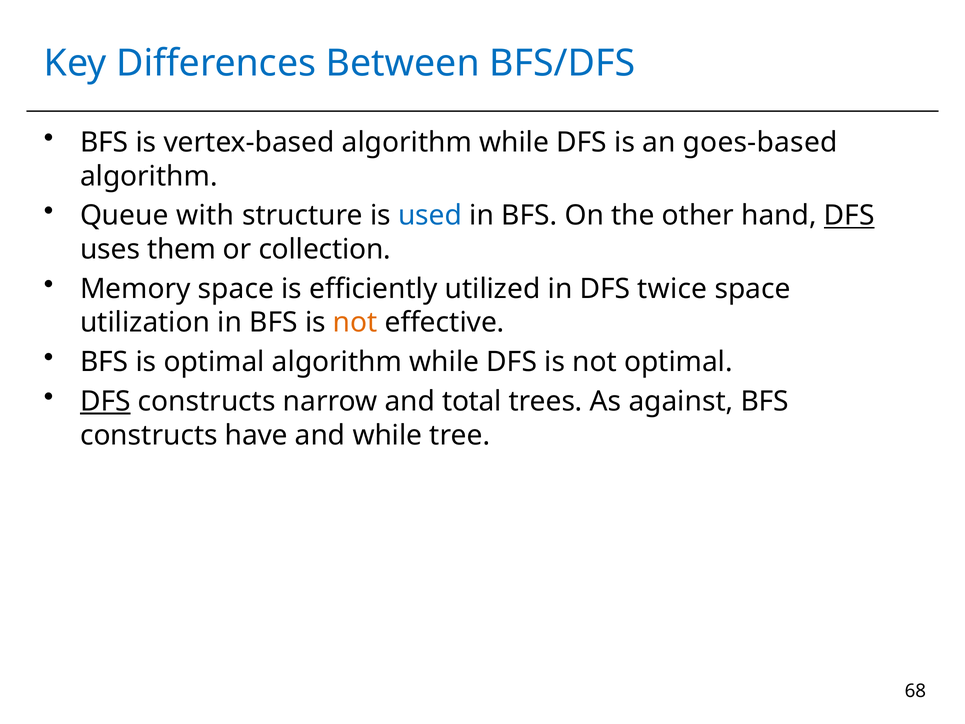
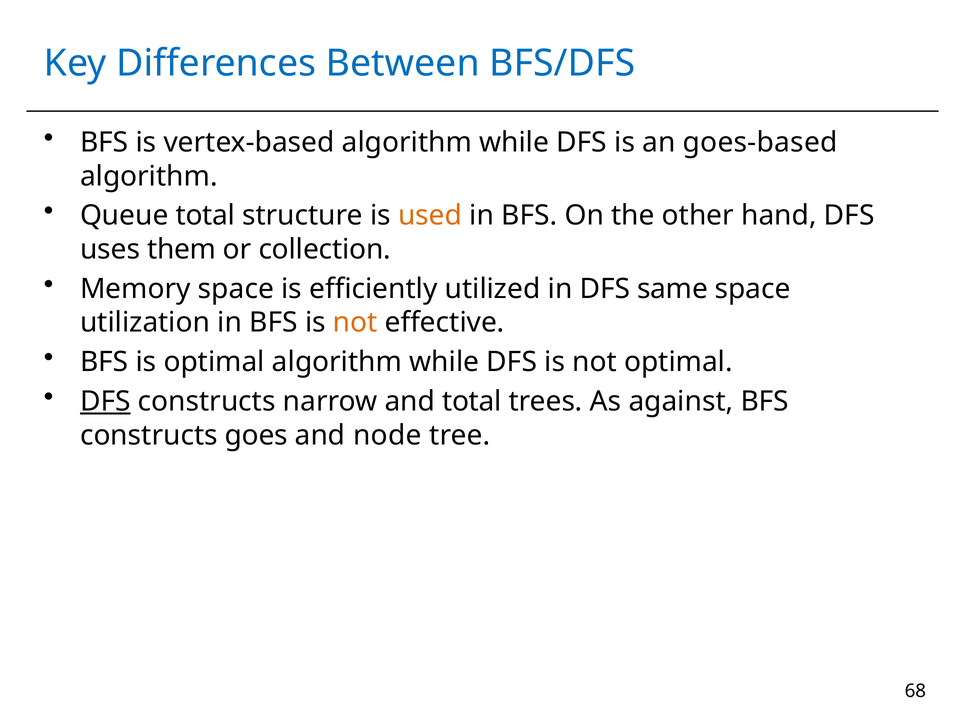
Queue with: with -> total
used colour: blue -> orange
DFS at (849, 216) underline: present -> none
twice: twice -> same
have: have -> goes
and while: while -> node
